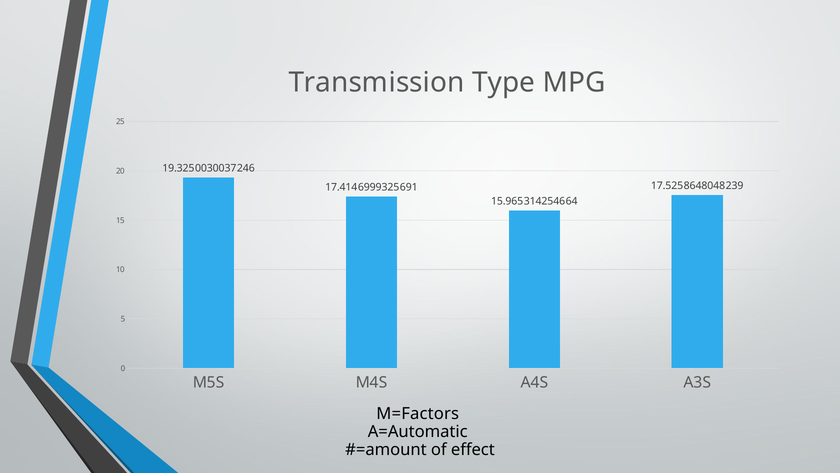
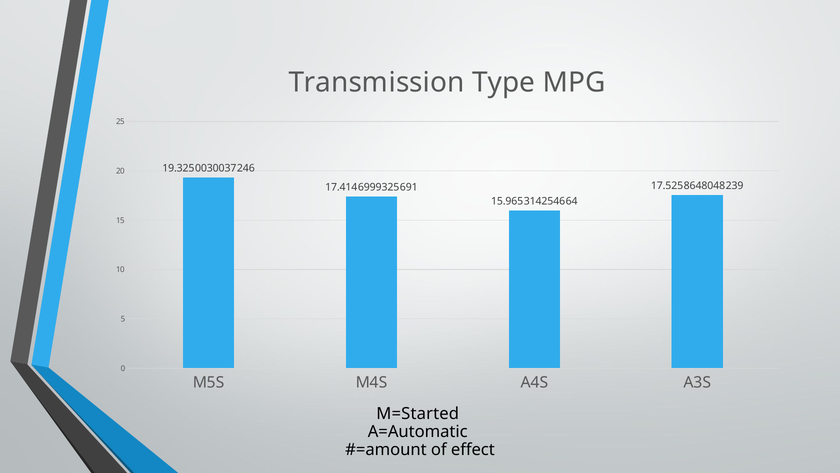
M=Factors: M=Factors -> M=Started
